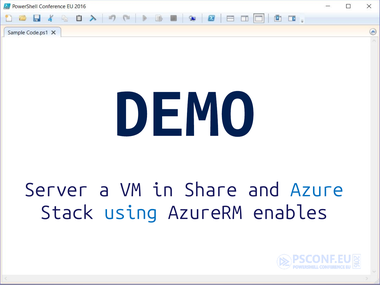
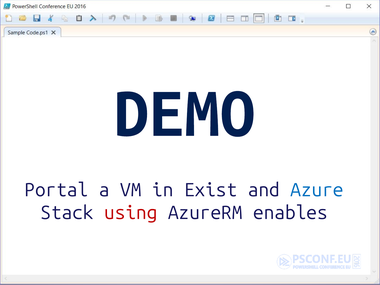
Server: Server -> Portal
Share: Share -> Exist
using colour: blue -> red
